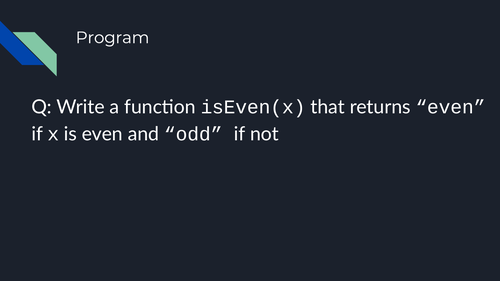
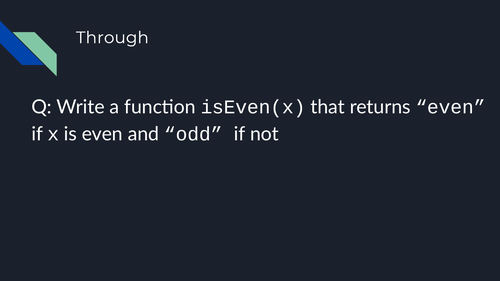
Program: Program -> Through
